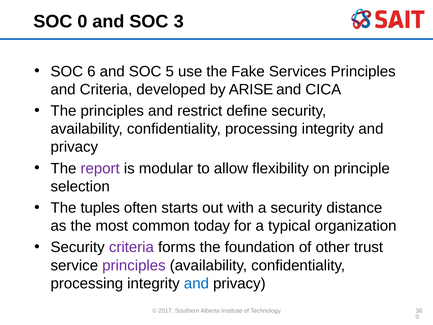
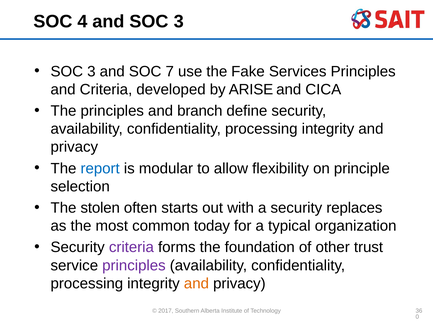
SOC 0: 0 -> 4
6 at (91, 71): 6 -> 3
5: 5 -> 7
restrict: restrict -> branch
report colour: purple -> blue
tuples: tuples -> stolen
distance: distance -> replaces
and at (196, 283) colour: blue -> orange
